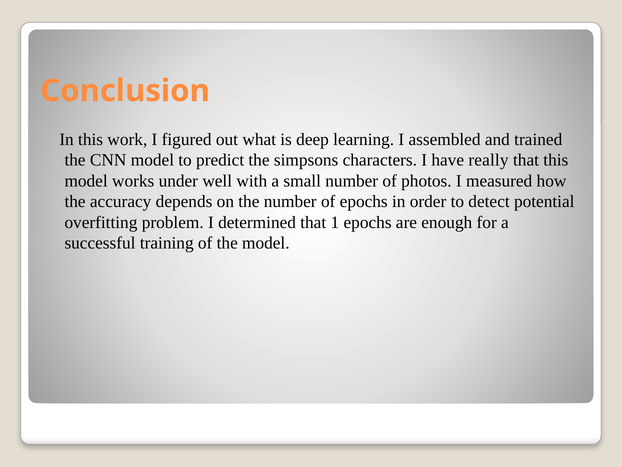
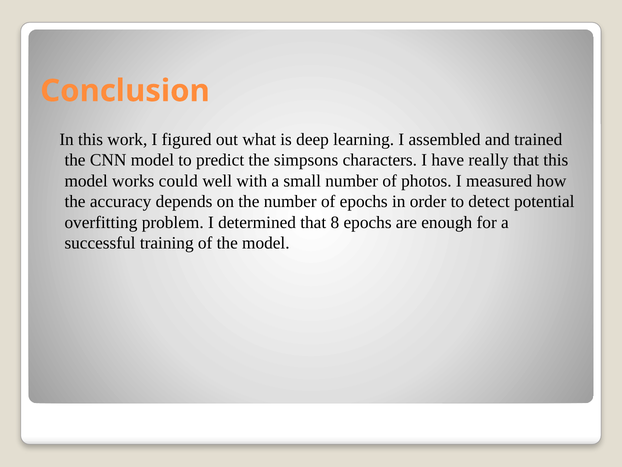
under: under -> could
1: 1 -> 8
